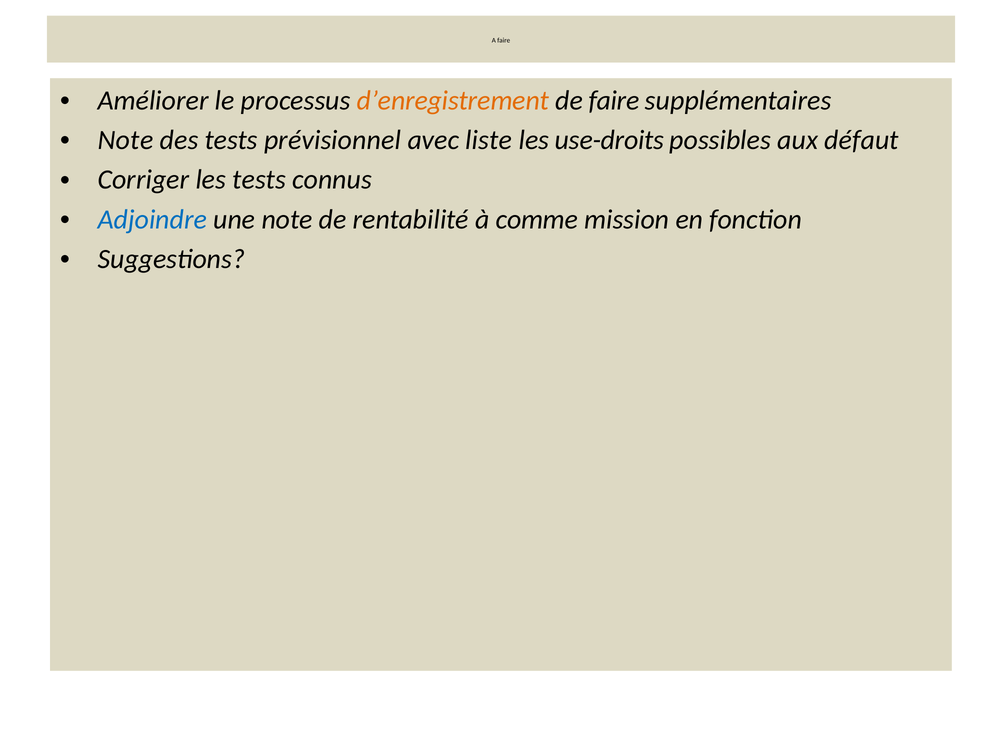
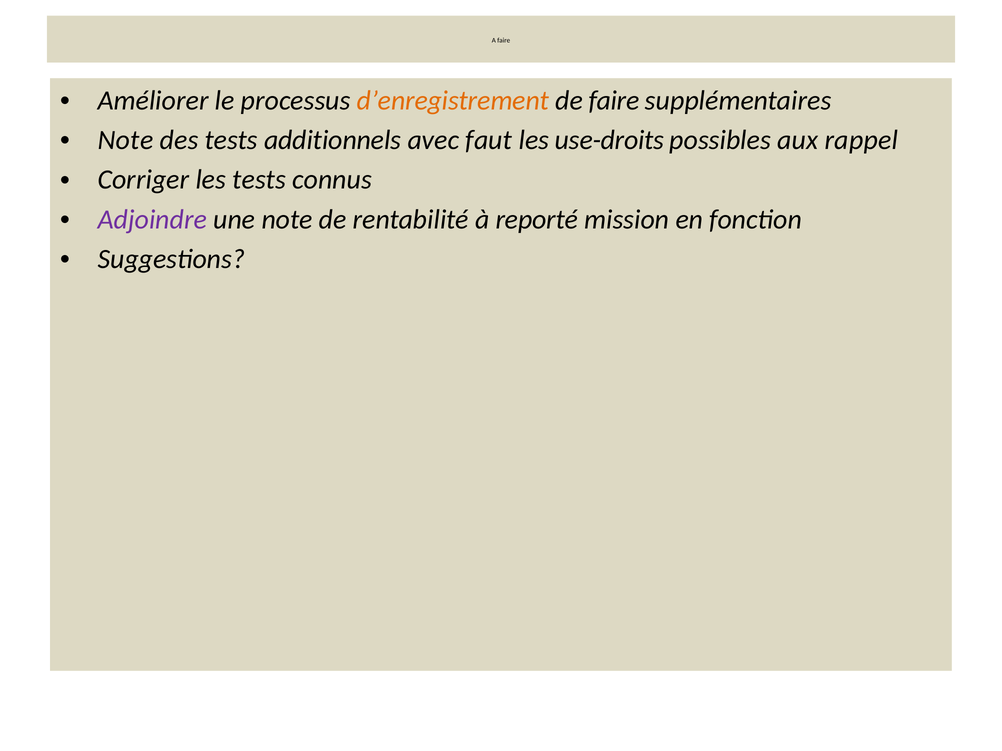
prévisionnel: prévisionnel -> additionnels
liste: liste -> faut
défaut: défaut -> rappel
Adjoindre colour: blue -> purple
comme: comme -> reporté
